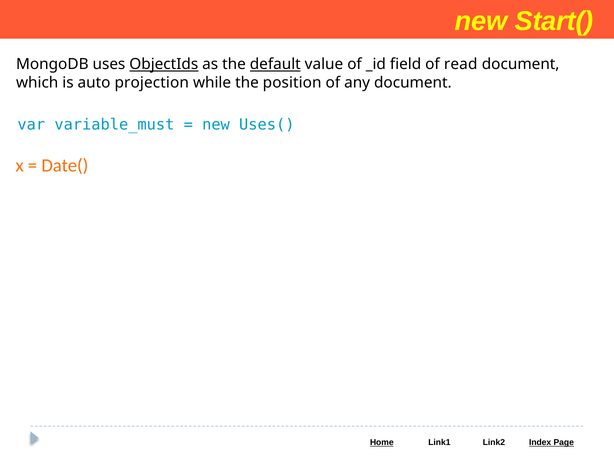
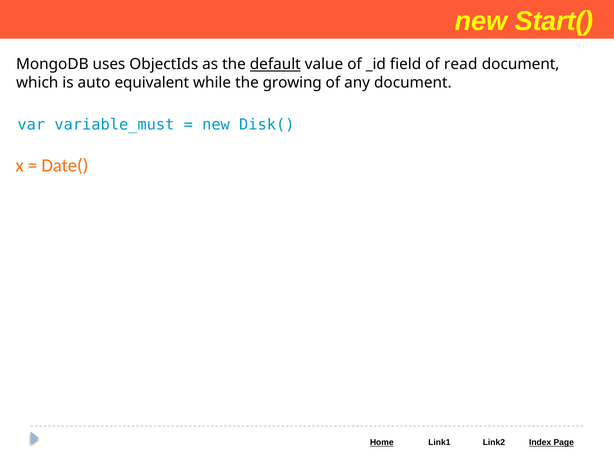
ObjectIds underline: present -> none
projection: projection -> equivalent
position: position -> growing
Uses(: Uses( -> Disk(
